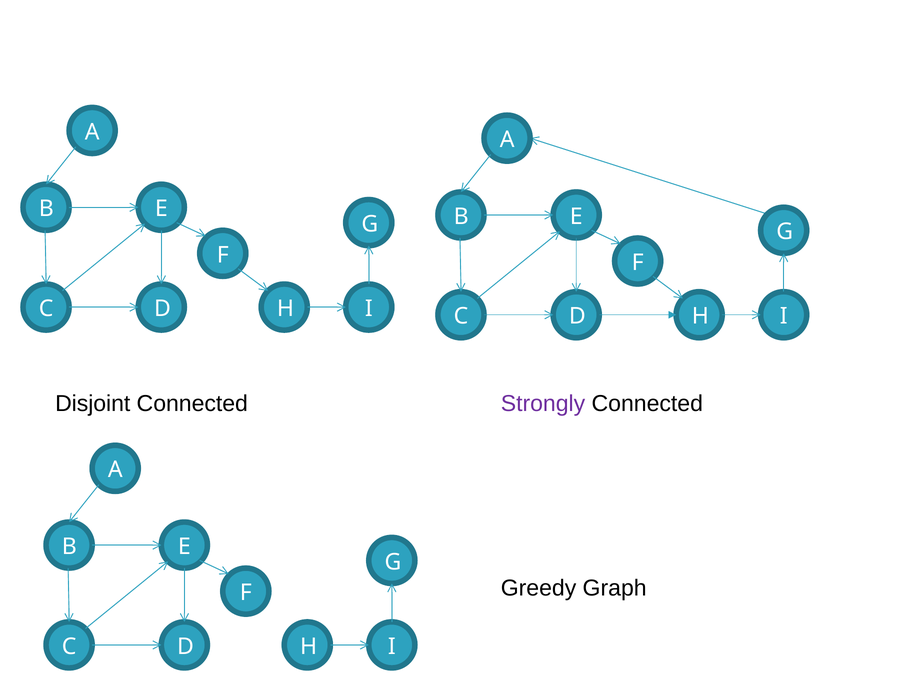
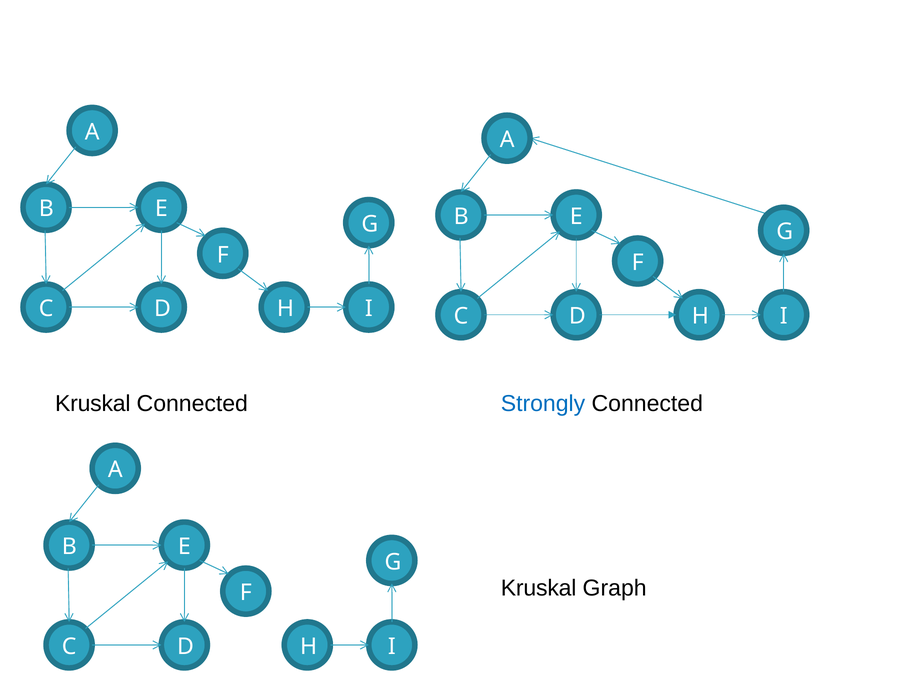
Disjoint at (93, 404): Disjoint -> Kruskal
Strongly colour: purple -> blue
Greedy at (539, 588): Greedy -> Kruskal
